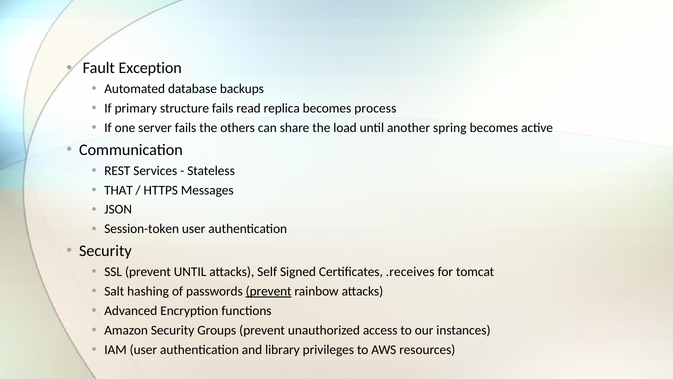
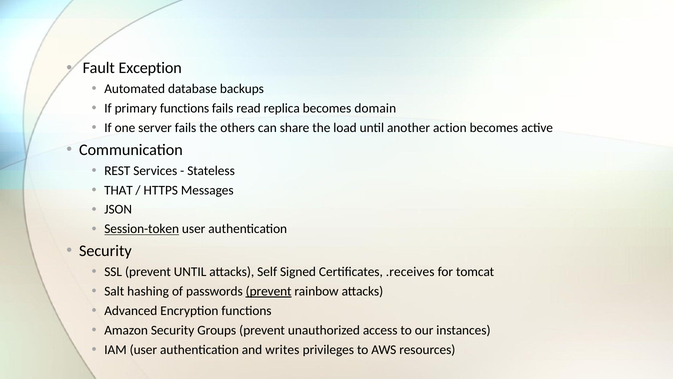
primary structure: structure -> functions
process: process -> domain
spring: spring -> action
Session-token underline: none -> present
library: library -> writes
